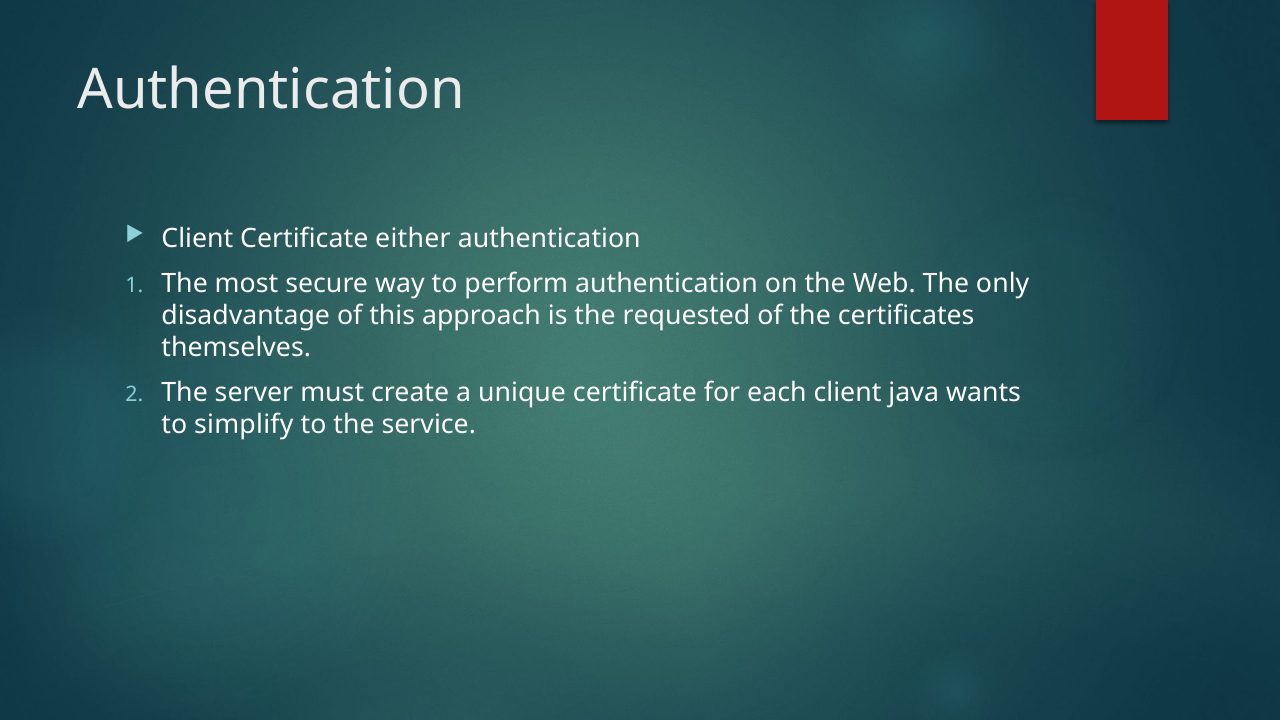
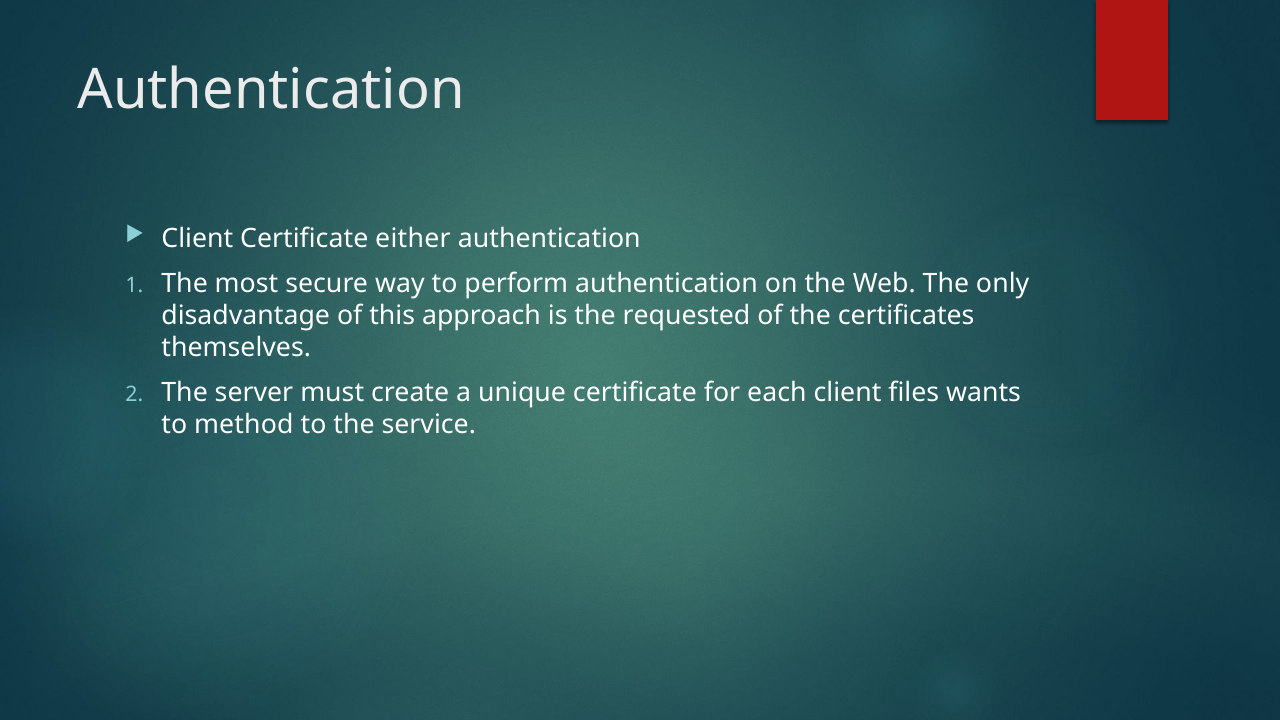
java: java -> files
simplify: simplify -> method
